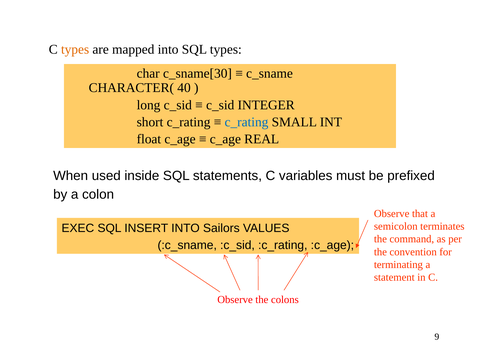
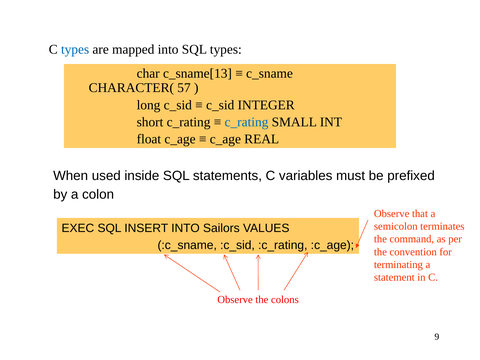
types at (75, 49) colour: orange -> blue
c_sname[30: c_sname[30 -> c_sname[13
40: 40 -> 57
